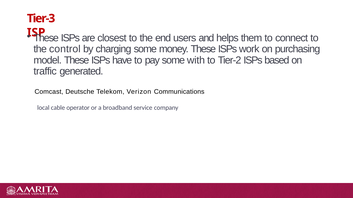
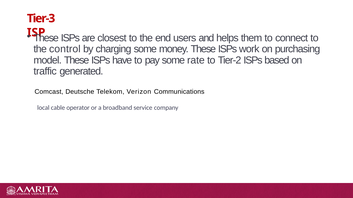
with: with -> rate
